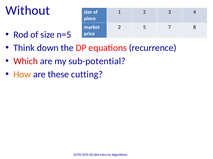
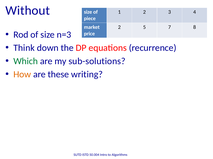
n=5: n=5 -> n=3
Which colour: red -> green
sub-potential: sub-potential -> sub-solutions
cutting: cutting -> writing
